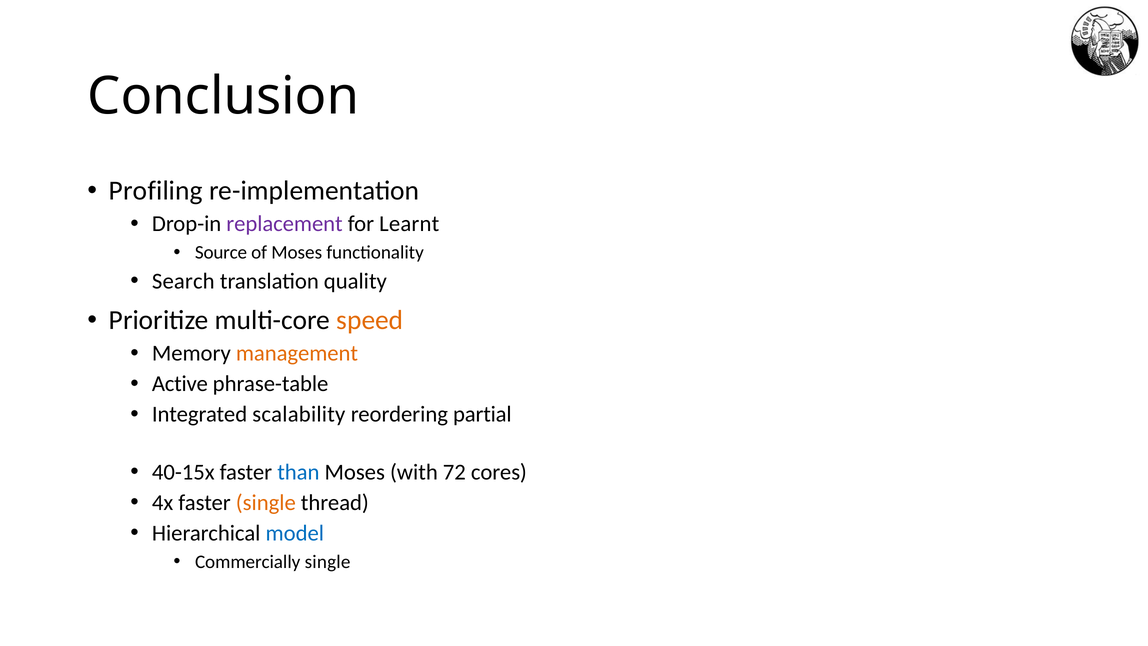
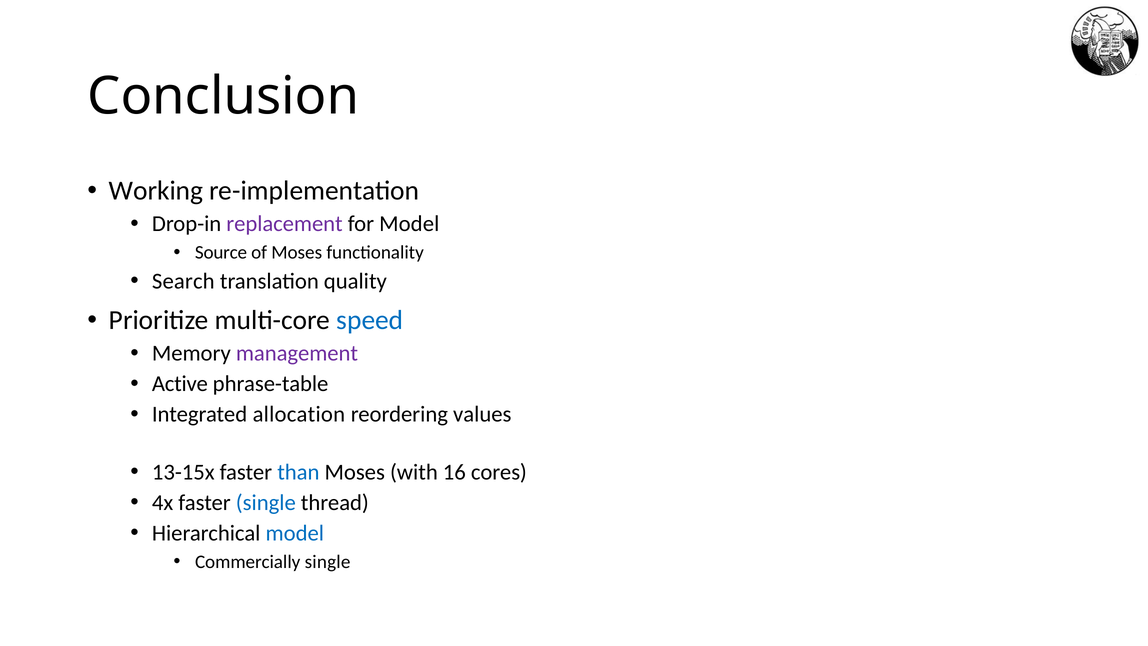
Profiling: Profiling -> Working
for Learnt: Learnt -> Model
speed colour: orange -> blue
management colour: orange -> purple
scalability: scalability -> allocation
partial: partial -> values
40-15x: 40-15x -> 13-15x
72: 72 -> 16
single at (266, 502) colour: orange -> blue
